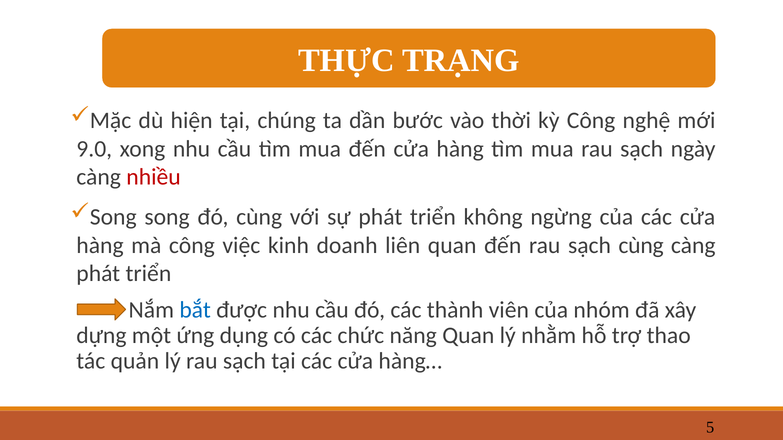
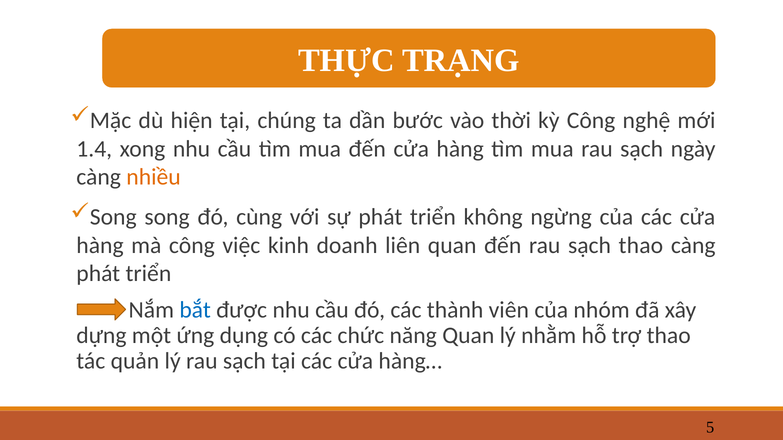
9.0: 9.0 -> 1.4
nhiều colour: red -> orange
sạch cùng: cùng -> thao
